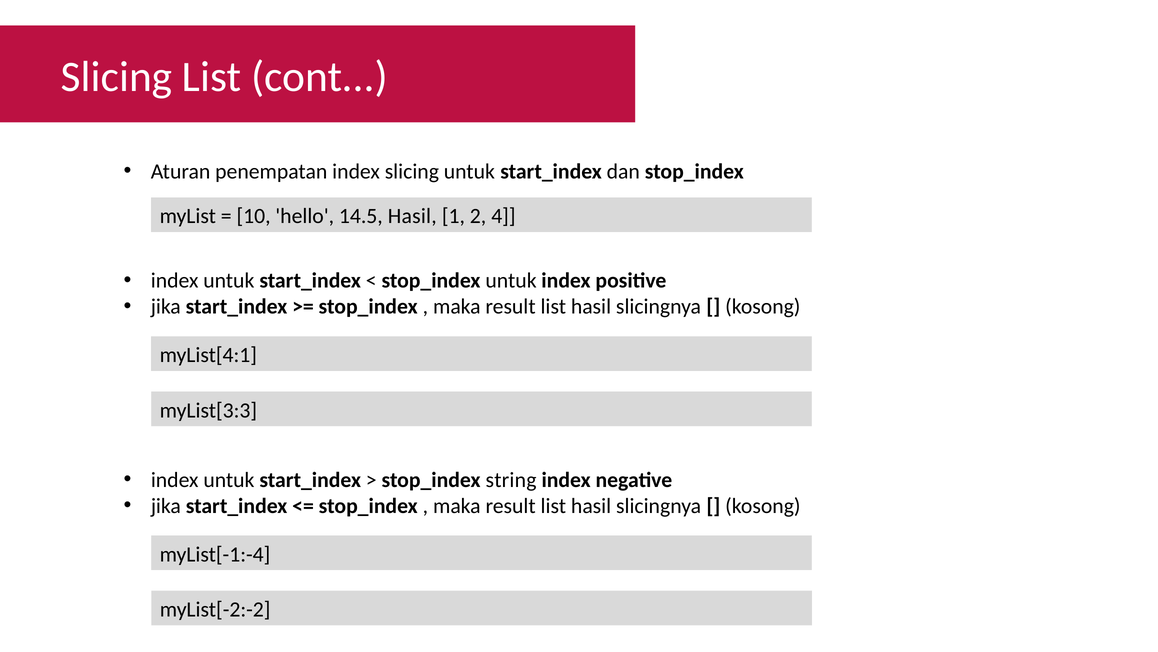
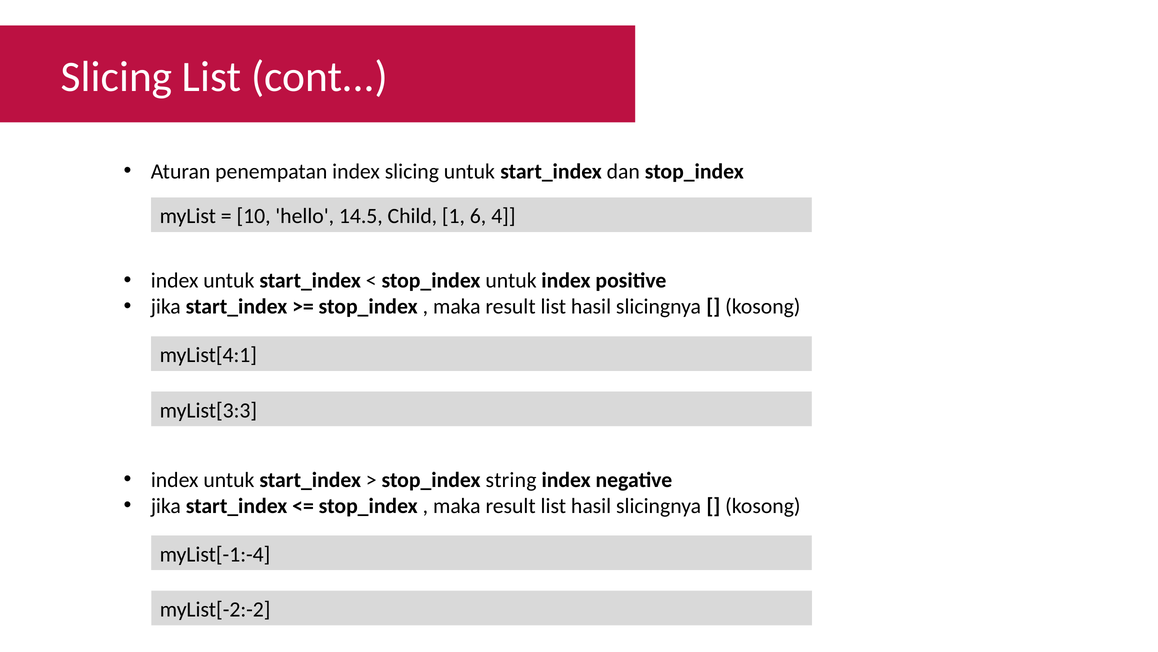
14.5 Hasil: Hasil -> Child
2: 2 -> 6
